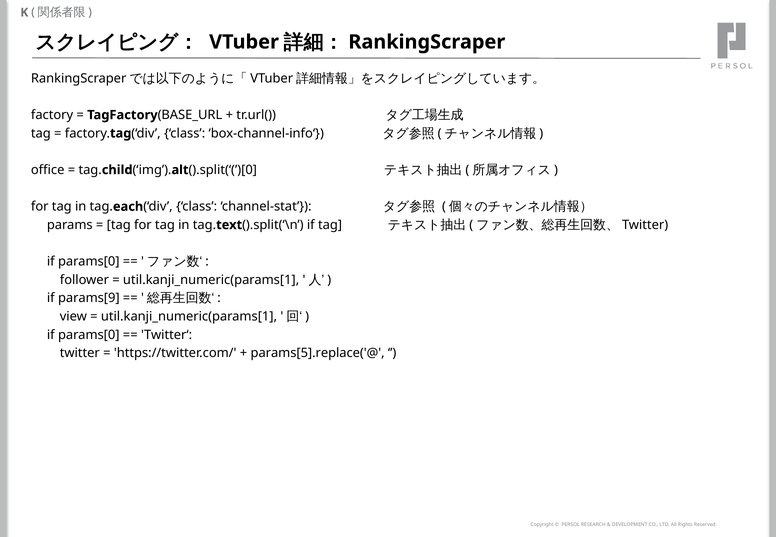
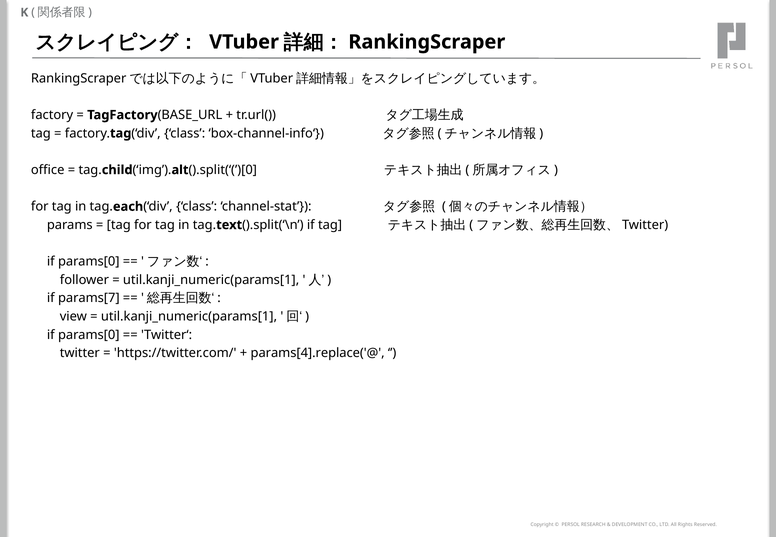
params[9: params[9 -> params[7
params[5].replace('@: params[5].replace('@ -> params[4].replace('@
